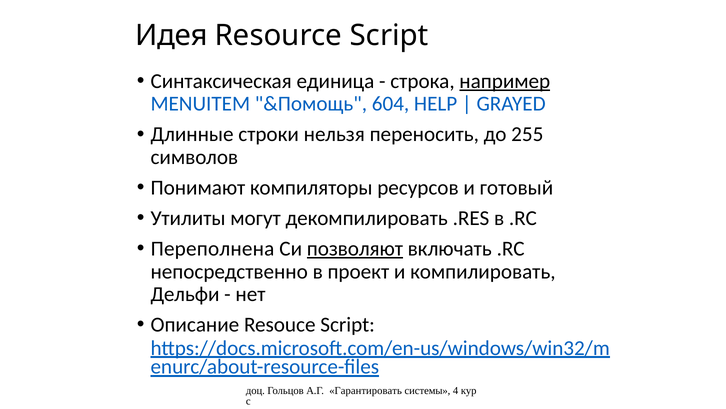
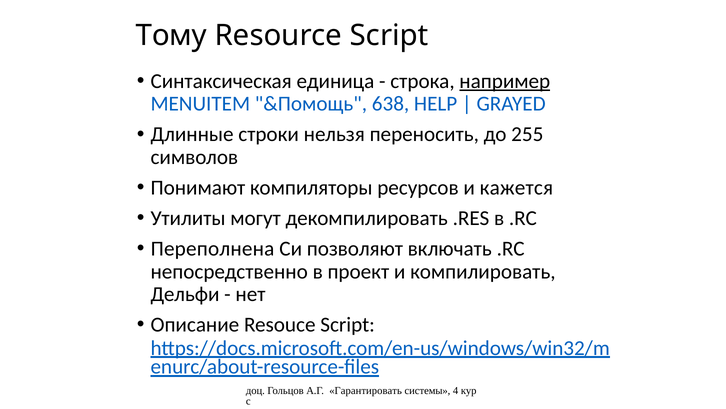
Идея: Идея -> Тому
604: 604 -> 638
готовый: готовый -> кажется
позволяют underline: present -> none
